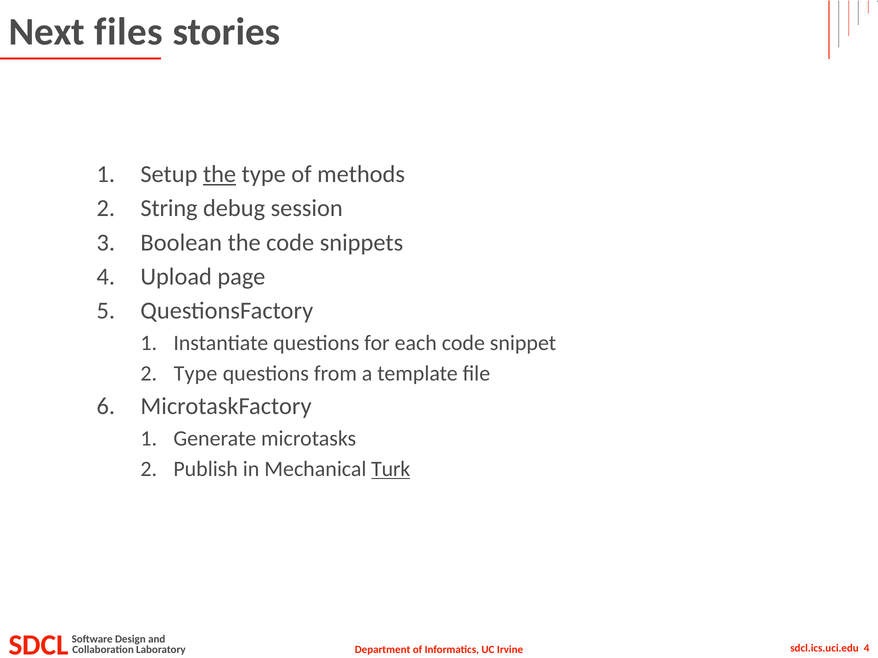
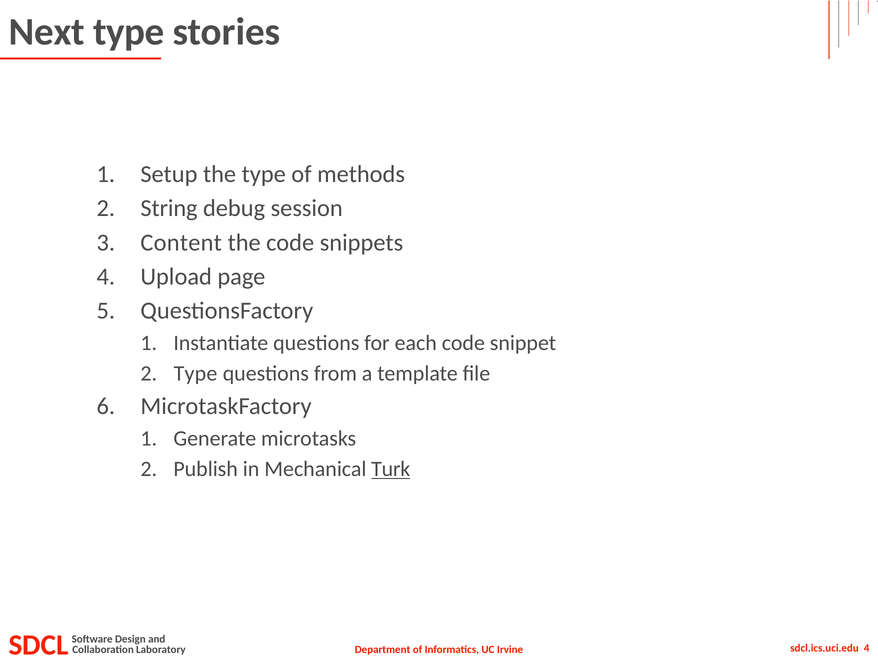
Next files: files -> type
the at (220, 174) underline: present -> none
Boolean: Boolean -> Content
